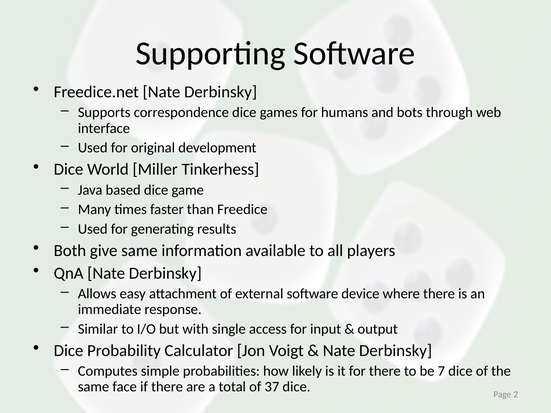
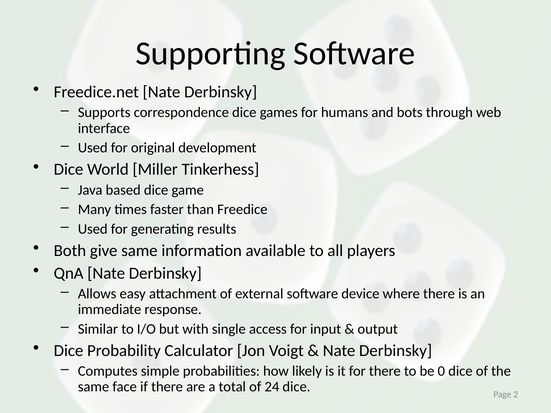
7: 7 -> 0
37: 37 -> 24
